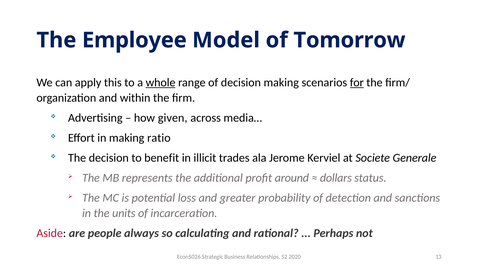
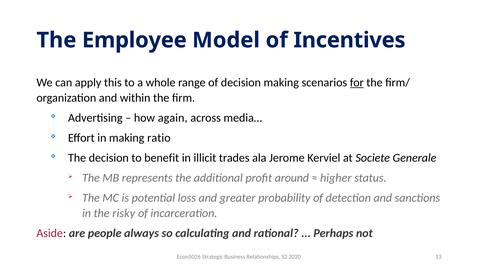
Tomorrow: Tomorrow -> Incentives
whole underline: present -> none
given: given -> again
dollars: dollars -> higher
units: units -> risky
